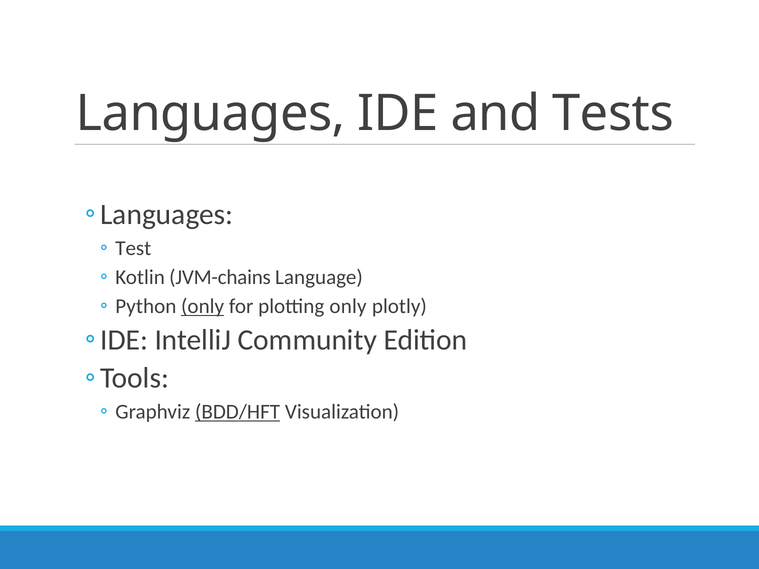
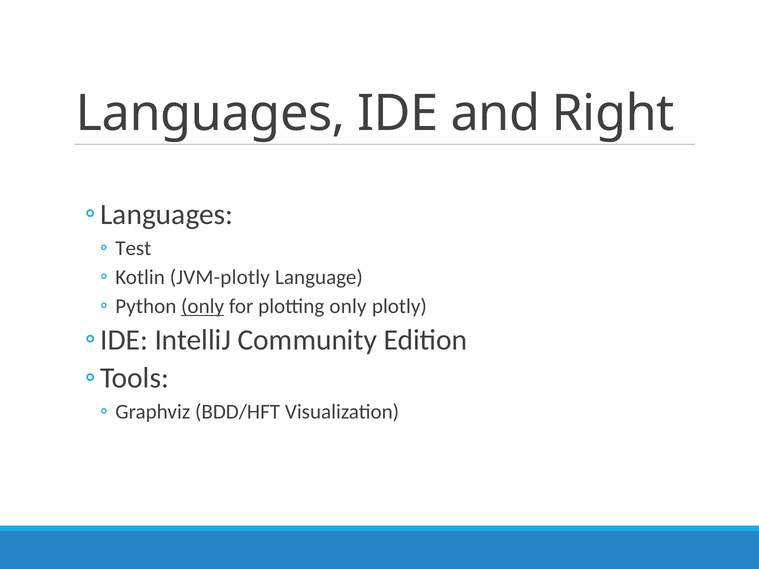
Tests: Tests -> Right
JVM-chains: JVM-chains -> JVM-plotly
BDD/HFT underline: present -> none
